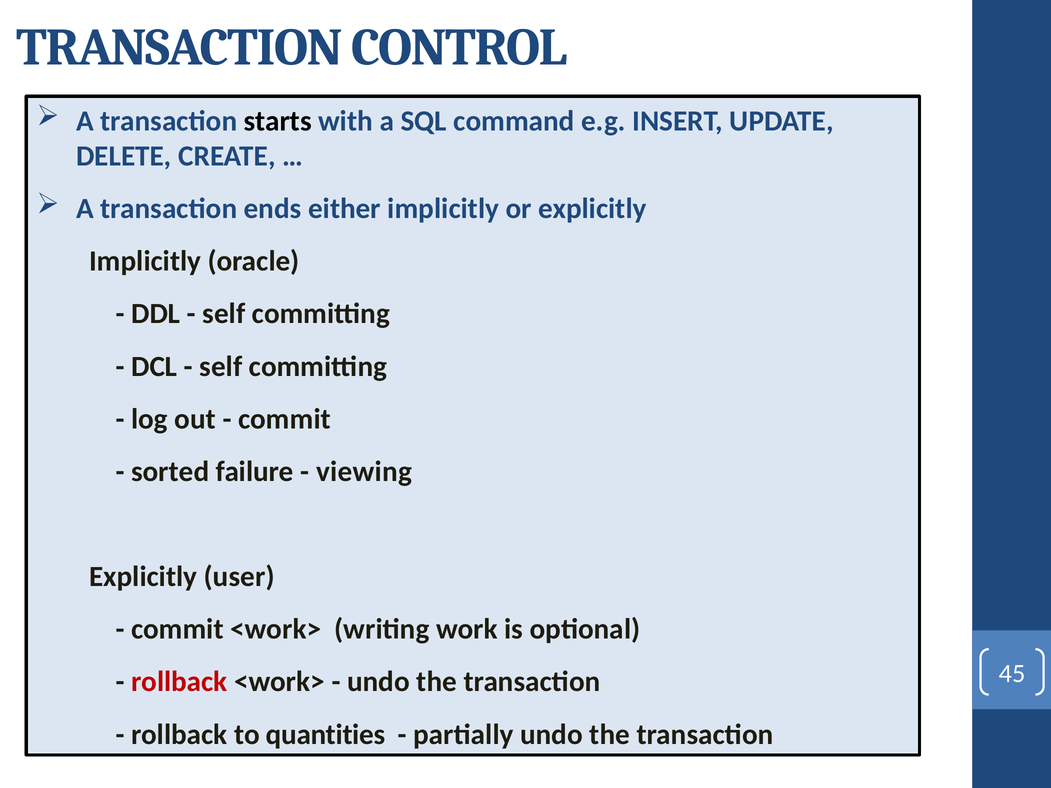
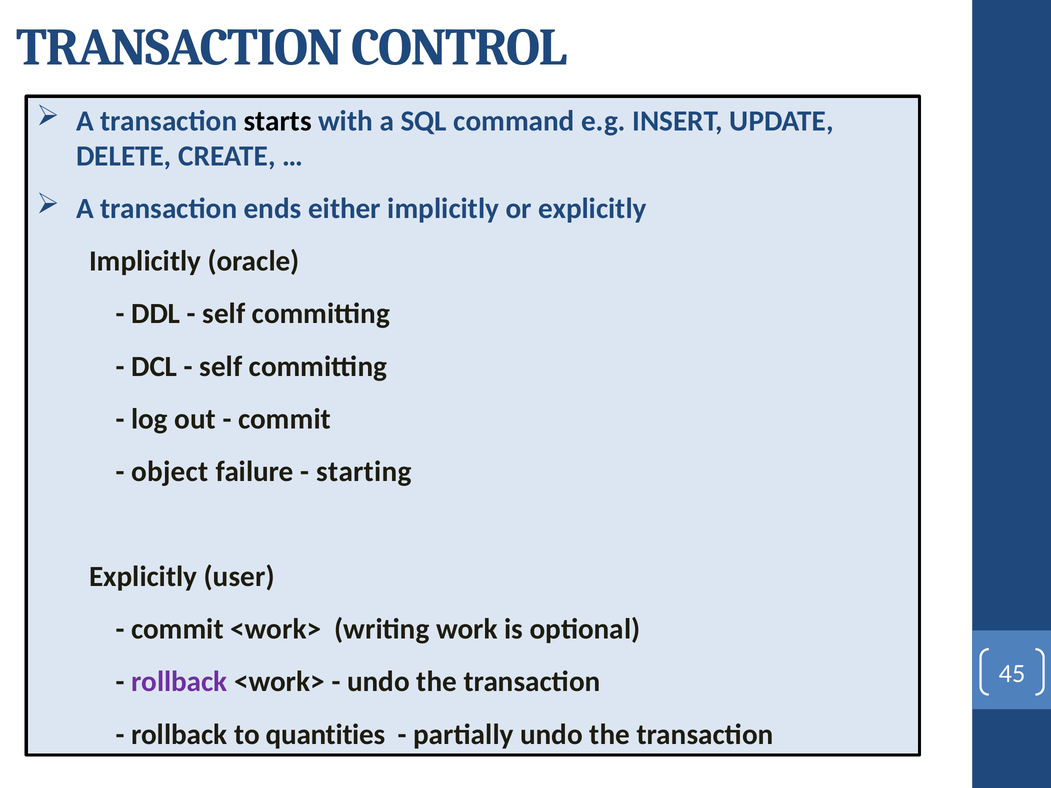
sorted: sorted -> object
viewing: viewing -> starting
rollback at (179, 682) colour: red -> purple
